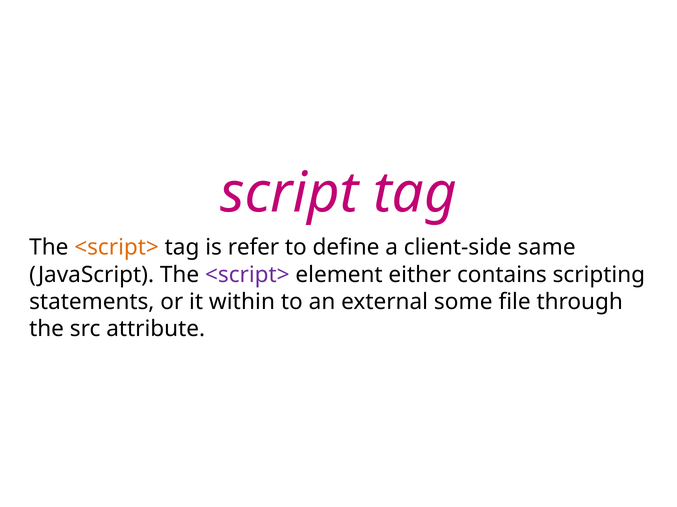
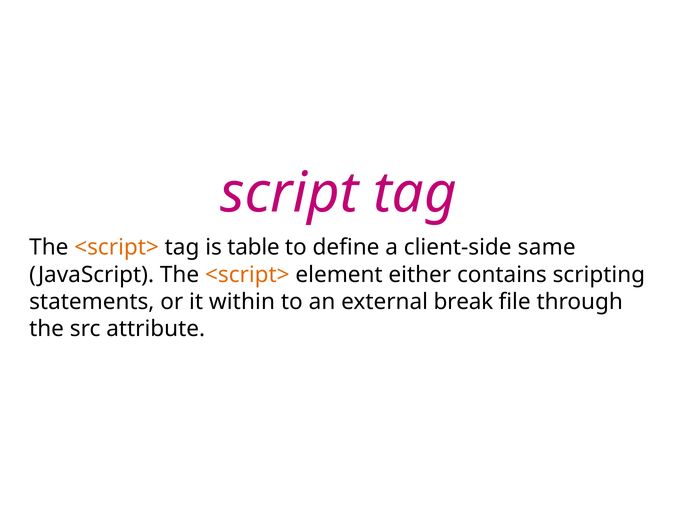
refer: refer -> table
<script> at (247, 275) colour: purple -> orange
some: some -> break
